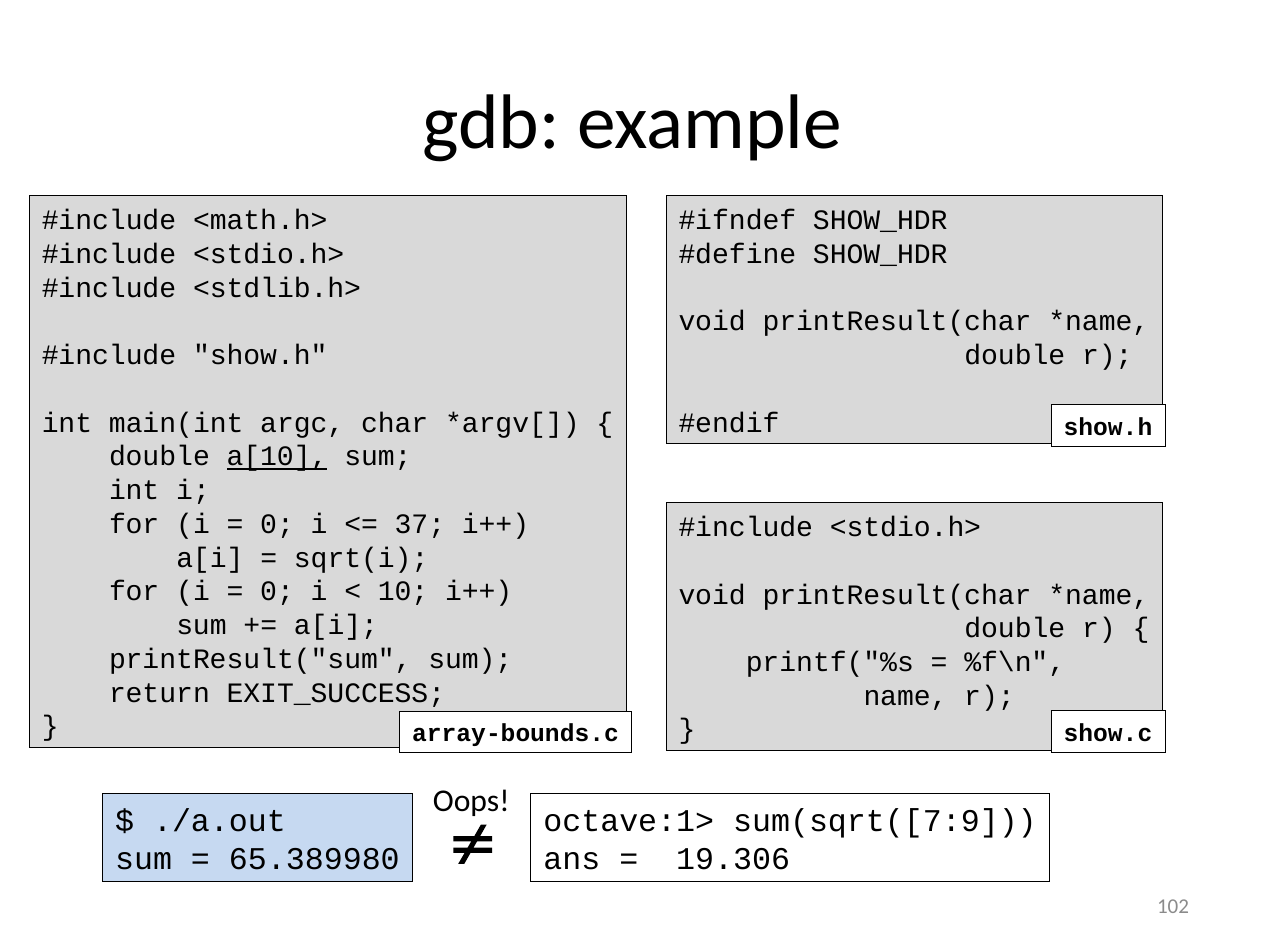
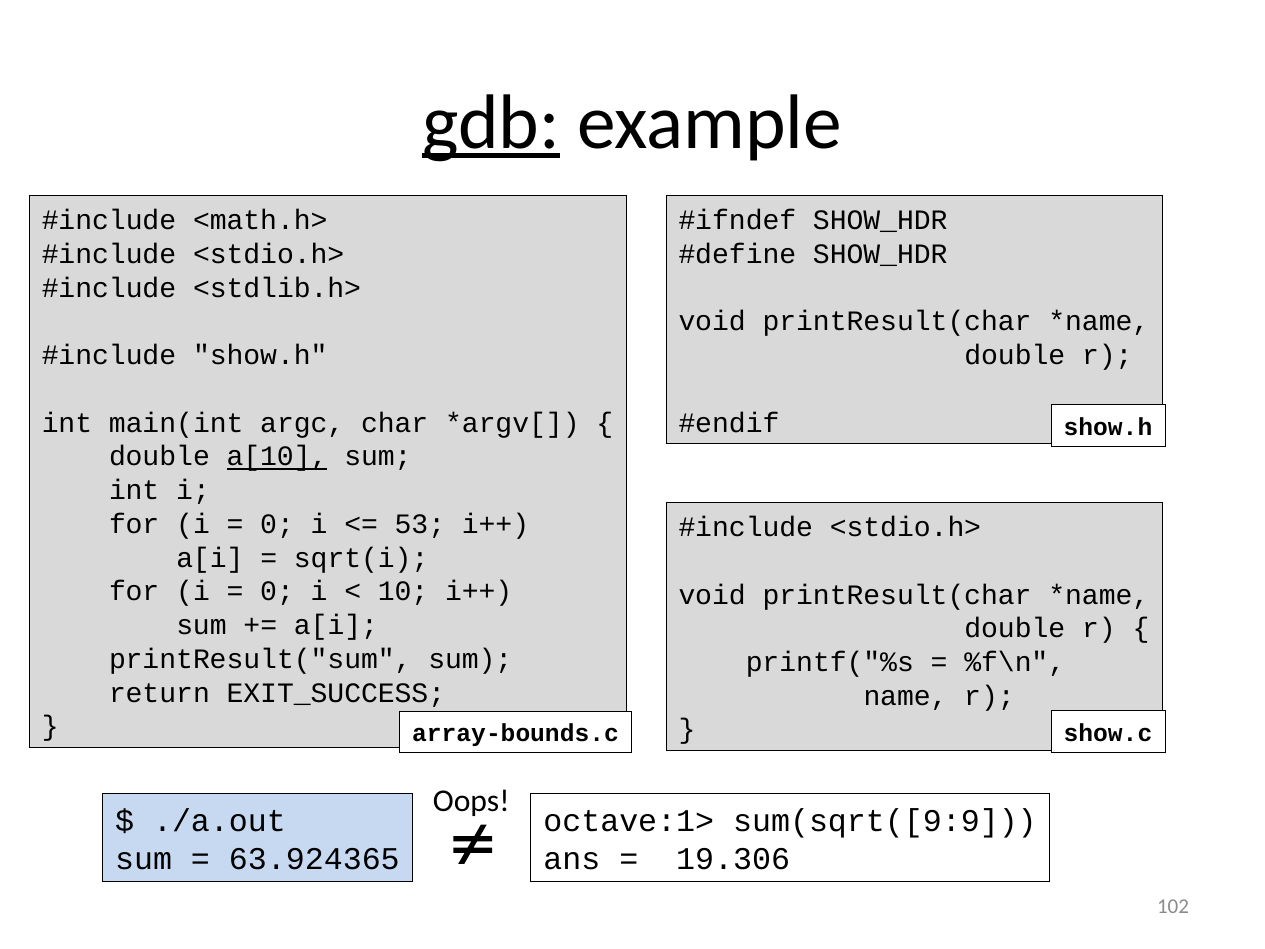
gdb underline: none -> present
37: 37 -> 53
sum(sqrt([7:9: sum(sqrt([7:9 -> sum(sqrt([9:9
65.389980: 65.389980 -> 63.924365
